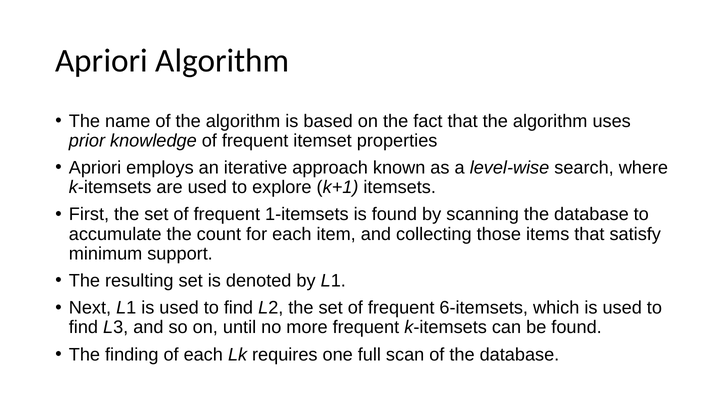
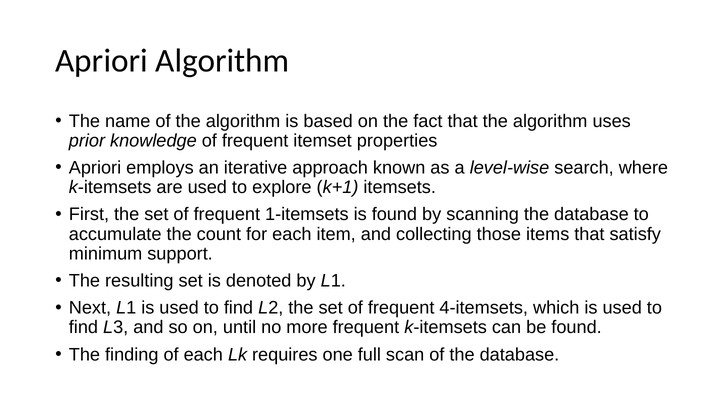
6-itemsets: 6-itemsets -> 4-itemsets
